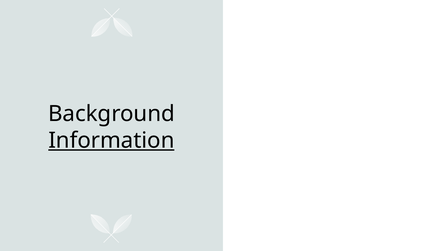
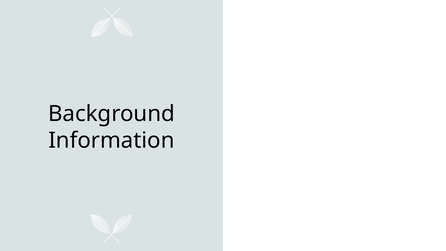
Information underline: present -> none
